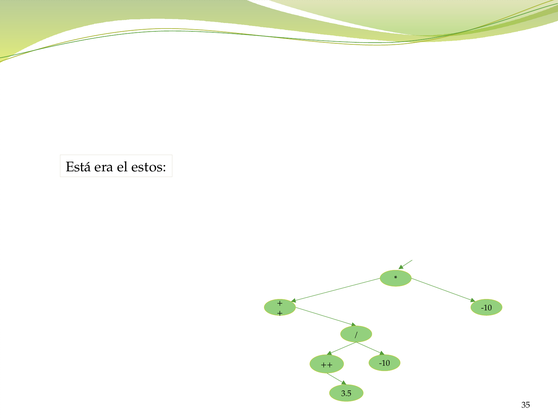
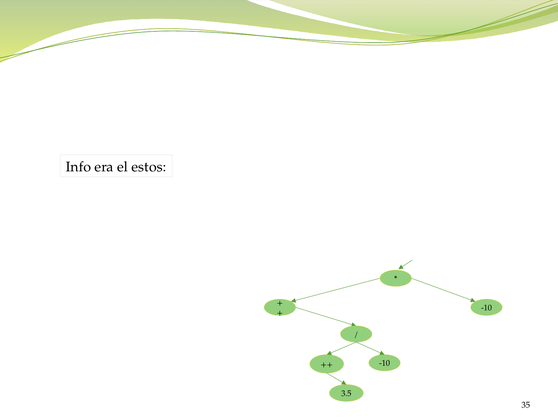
Está: Está -> Info
